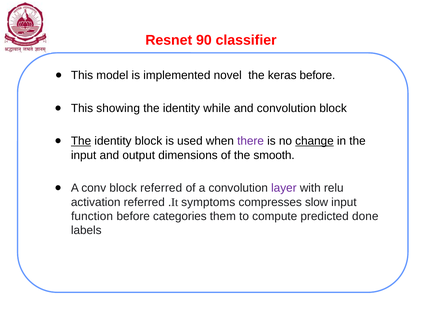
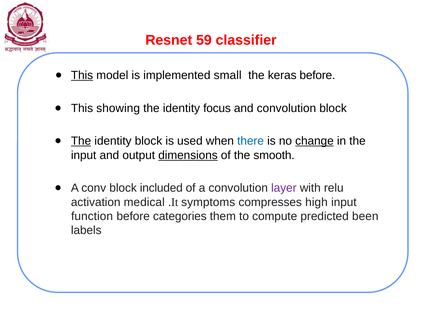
90: 90 -> 59
This at (82, 75) underline: none -> present
novel: novel -> small
while: while -> focus
there colour: purple -> blue
dimensions underline: none -> present
block referred: referred -> included
activation referred: referred -> medical
slow: slow -> high
done: done -> been
